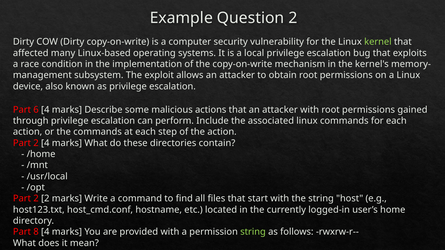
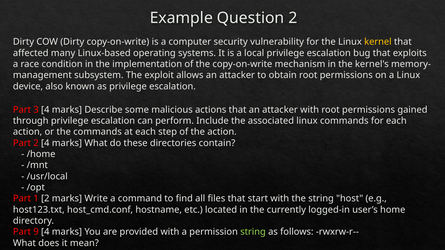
kernel colour: light green -> yellow
6: 6 -> 3
2 at (36, 199): 2 -> 1
8: 8 -> 9
